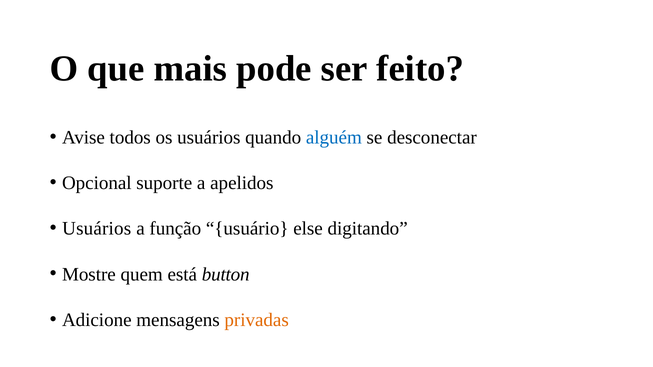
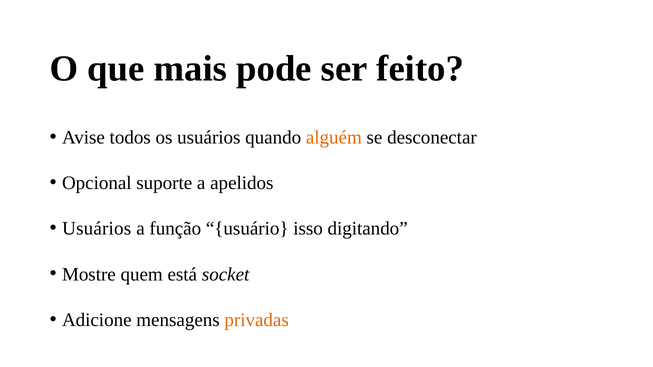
alguém colour: blue -> orange
else: else -> isso
button: button -> socket
